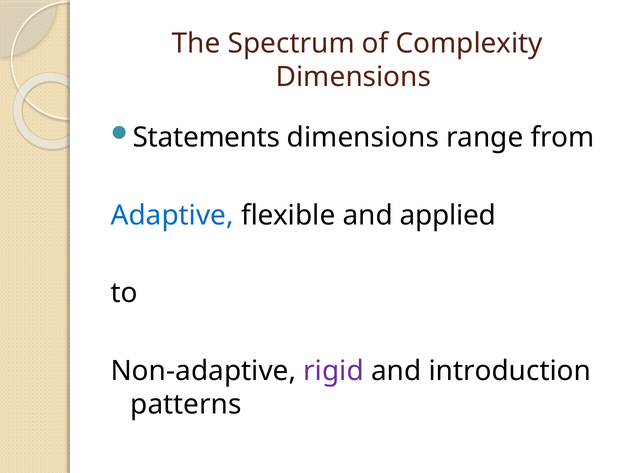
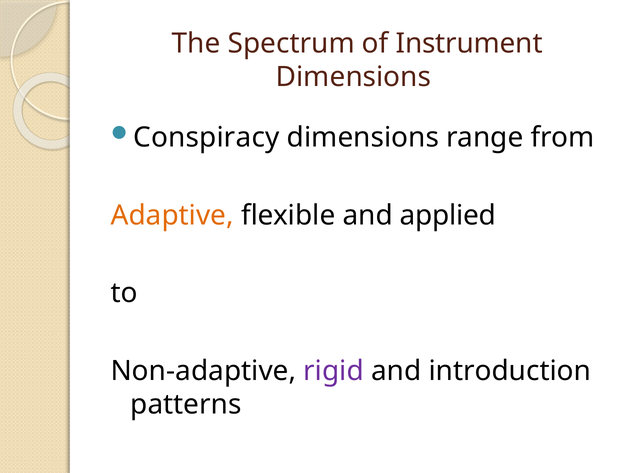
Complexity: Complexity -> Instrument
Statements: Statements -> Conspiracy
Adaptive colour: blue -> orange
